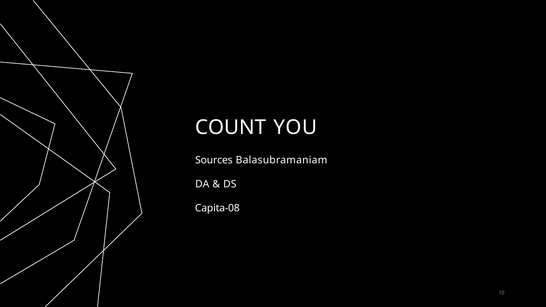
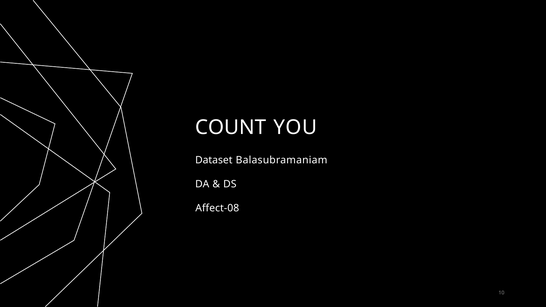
Sources: Sources -> Dataset
Capita-08: Capita-08 -> Affect-08
